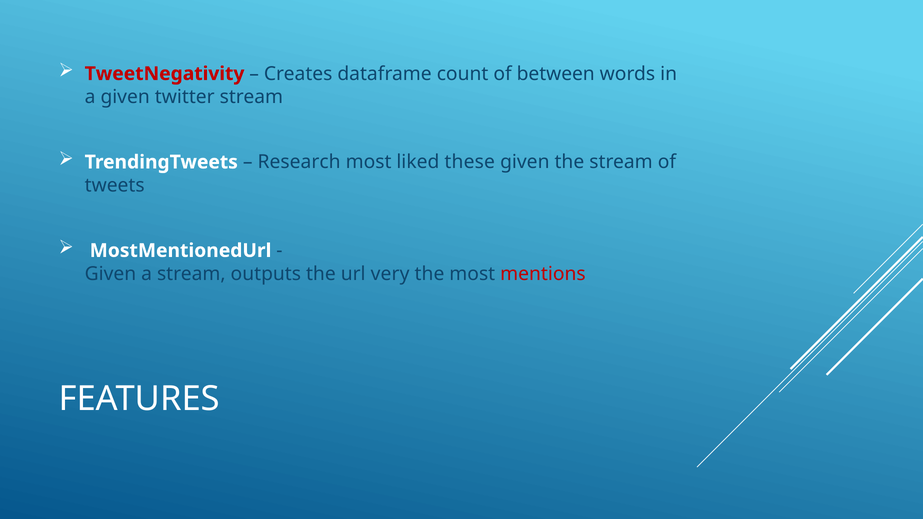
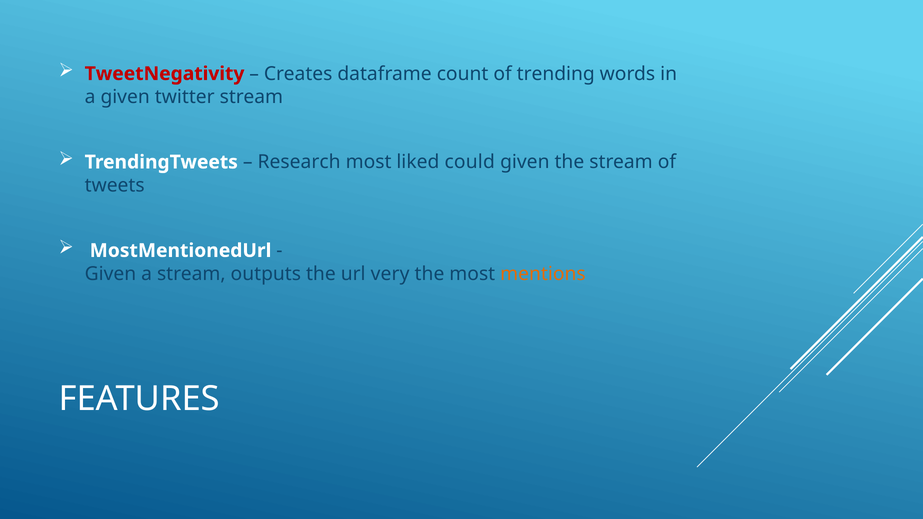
between: between -> trending
these: these -> could
mentions colour: red -> orange
